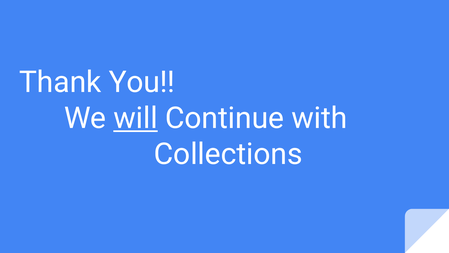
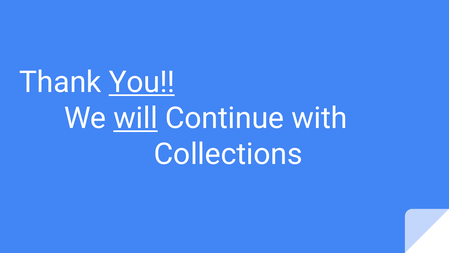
You underline: none -> present
